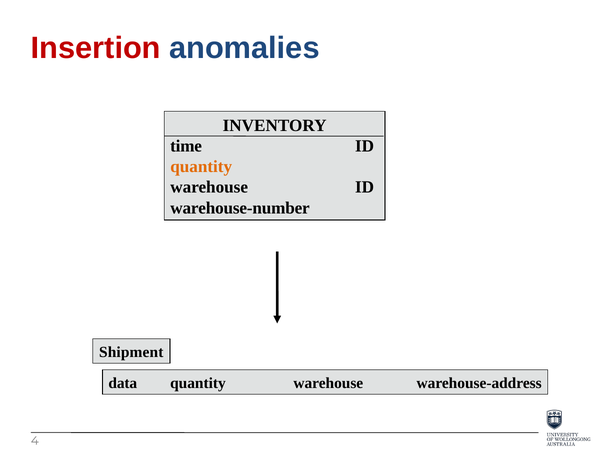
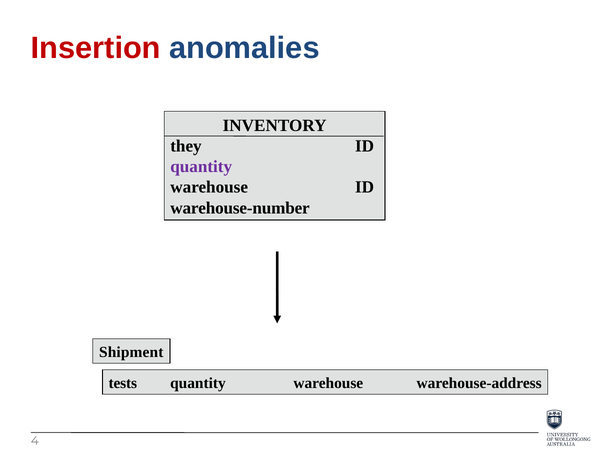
time: time -> they
quantity at (201, 167) colour: orange -> purple
data: data -> tests
